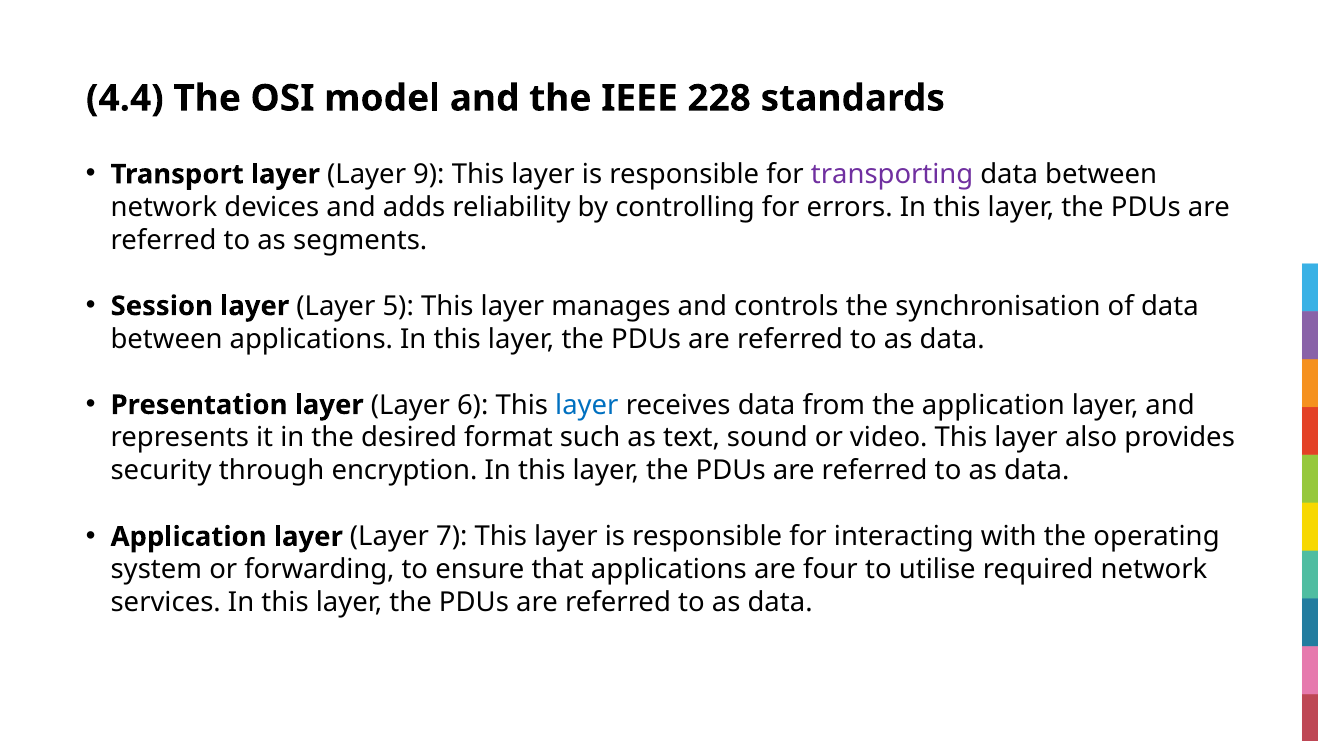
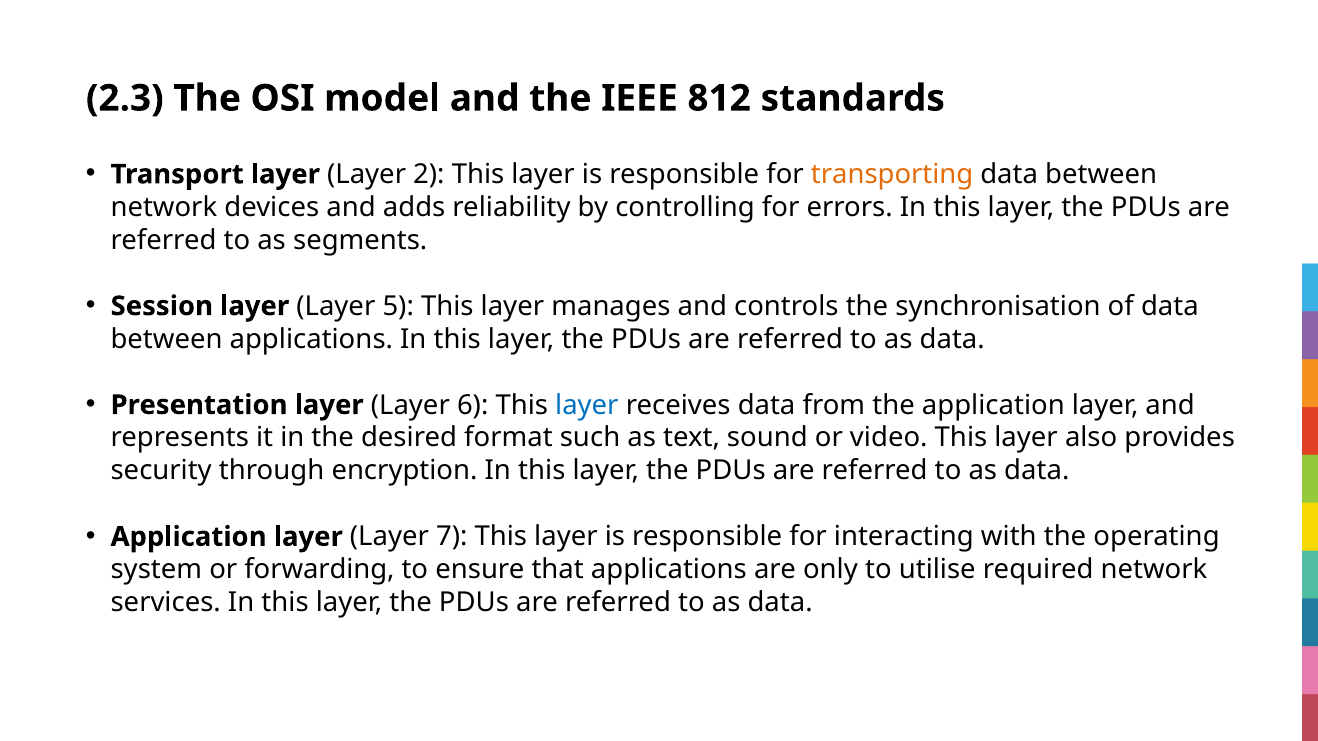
4.4: 4.4 -> 2.3
228: 228 -> 812
9: 9 -> 2
transporting colour: purple -> orange
four: four -> only
